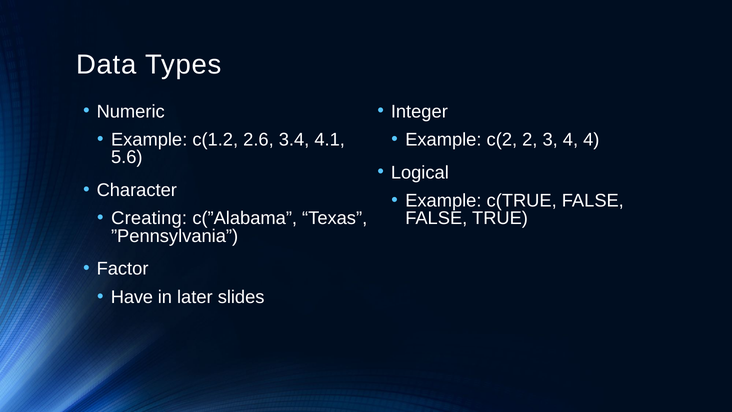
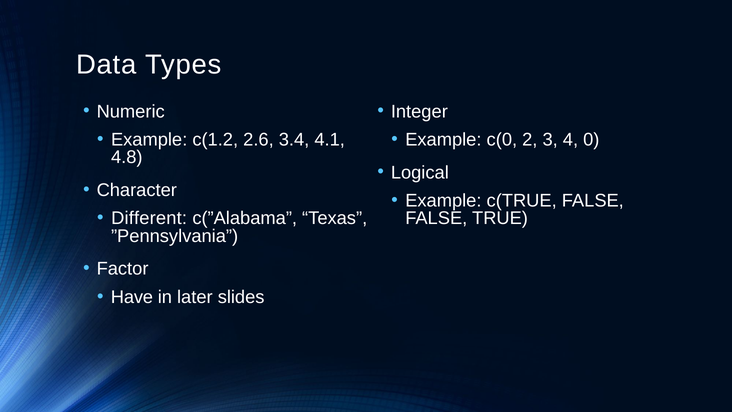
c(2: c(2 -> c(0
4 4: 4 -> 0
5.6: 5.6 -> 4.8
Creating: Creating -> Different
